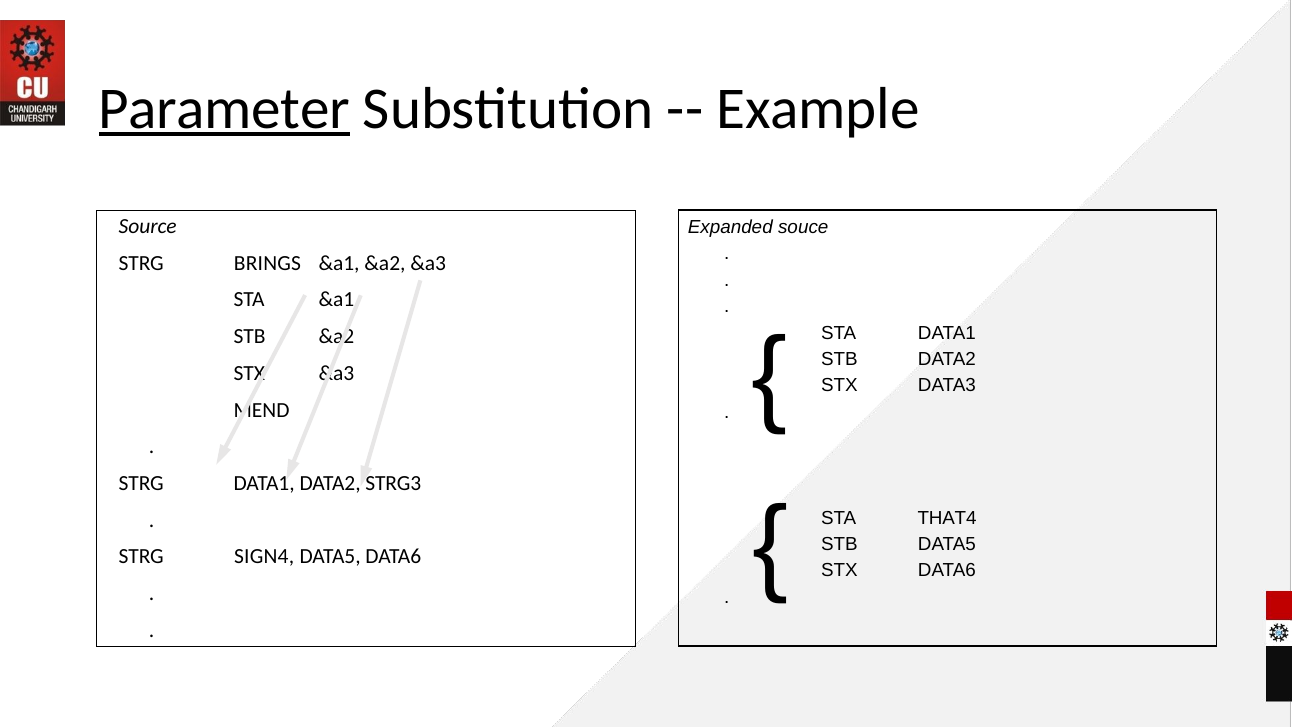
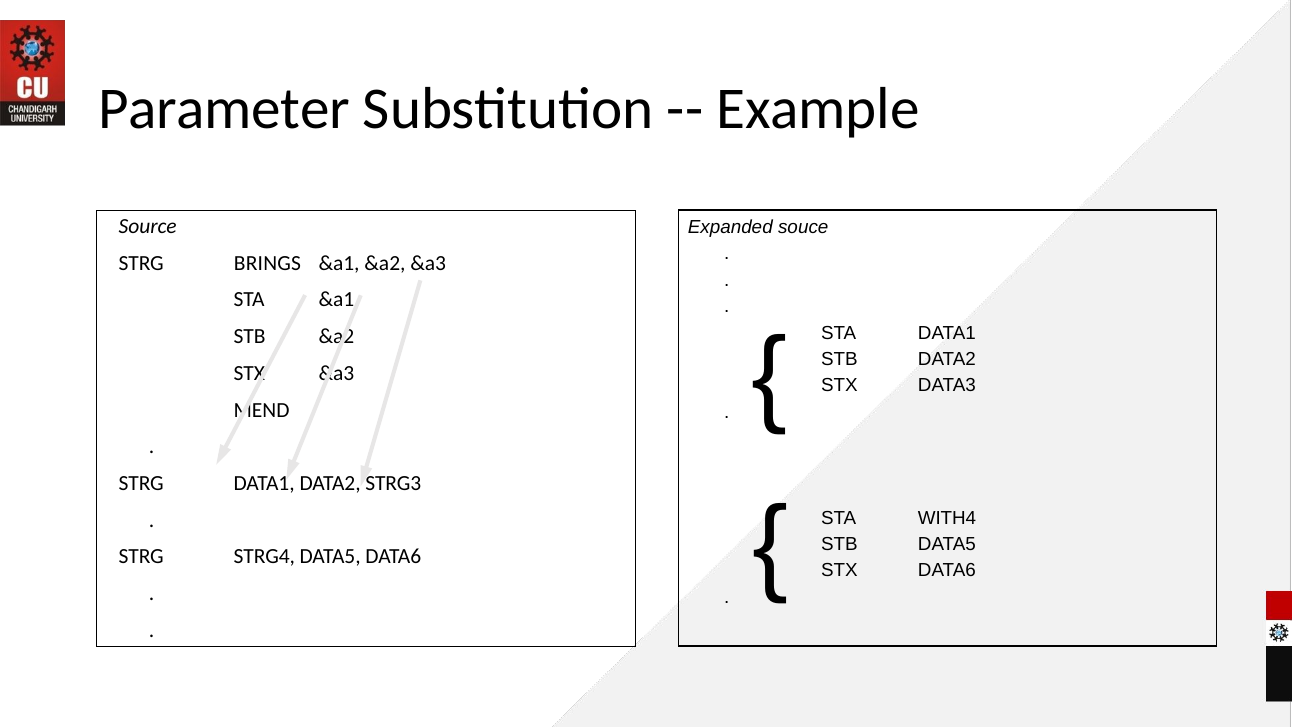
Parameter underline: present -> none
THAT4: THAT4 -> WITH4
SIGN4: SIGN4 -> STRG4
